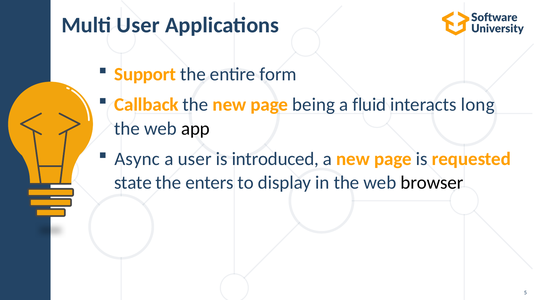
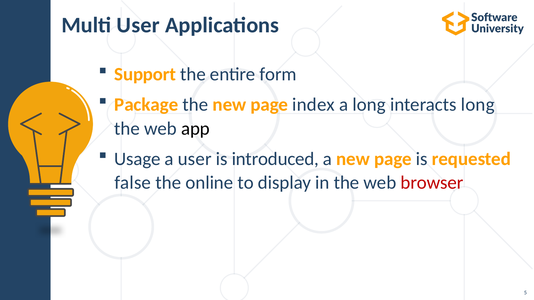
Callback: Callback -> Package
being: being -> index
a fluid: fluid -> long
Async: Async -> Usage
state: state -> false
enters: enters -> online
browser colour: black -> red
